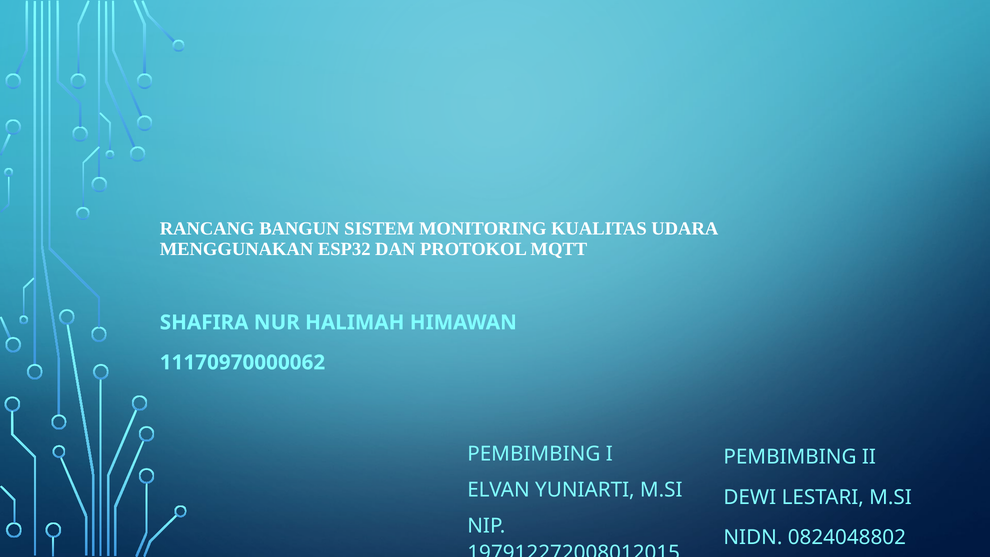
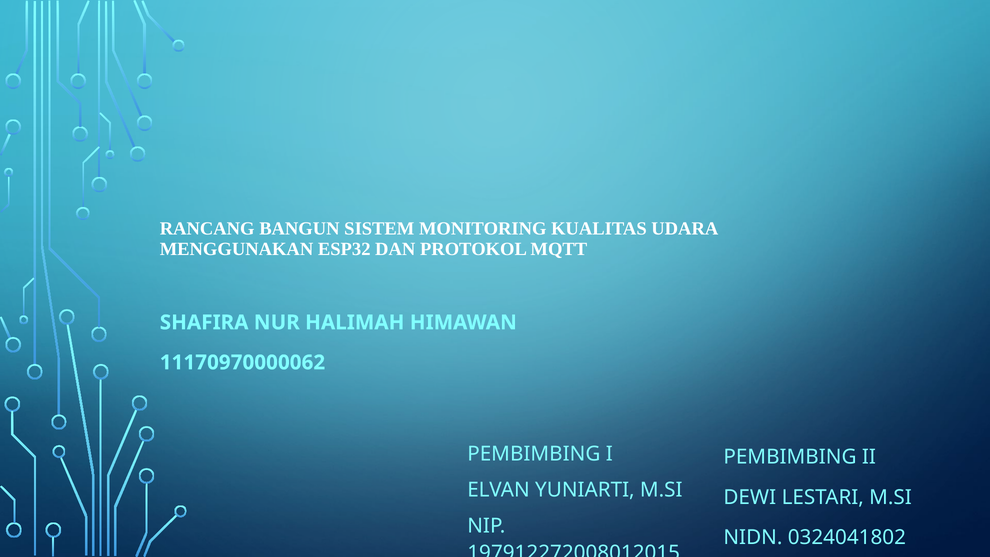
0824048802: 0824048802 -> 0324041802
